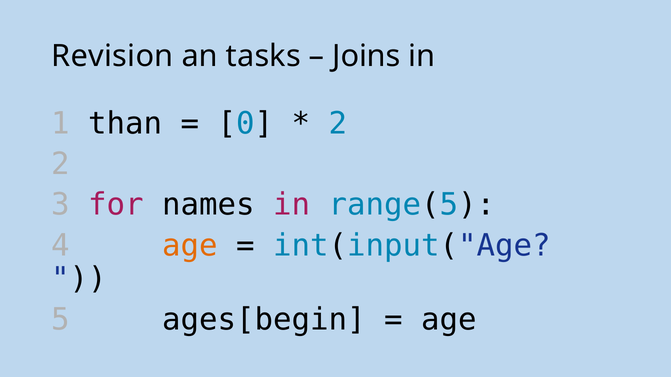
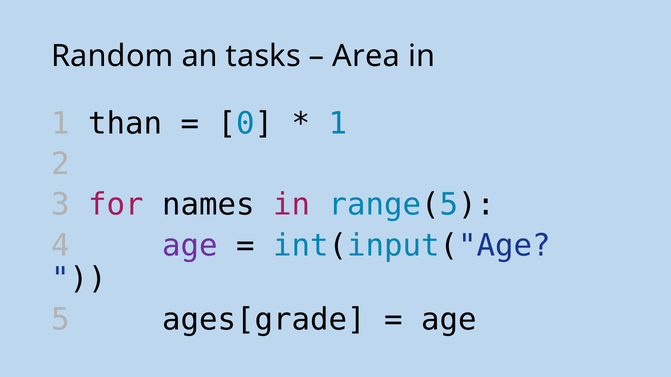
Revision: Revision -> Random
Joins: Joins -> Area
2 at (338, 124): 2 -> 1
age at (190, 246) colour: orange -> purple
ages[begin: ages[begin -> ages[grade
